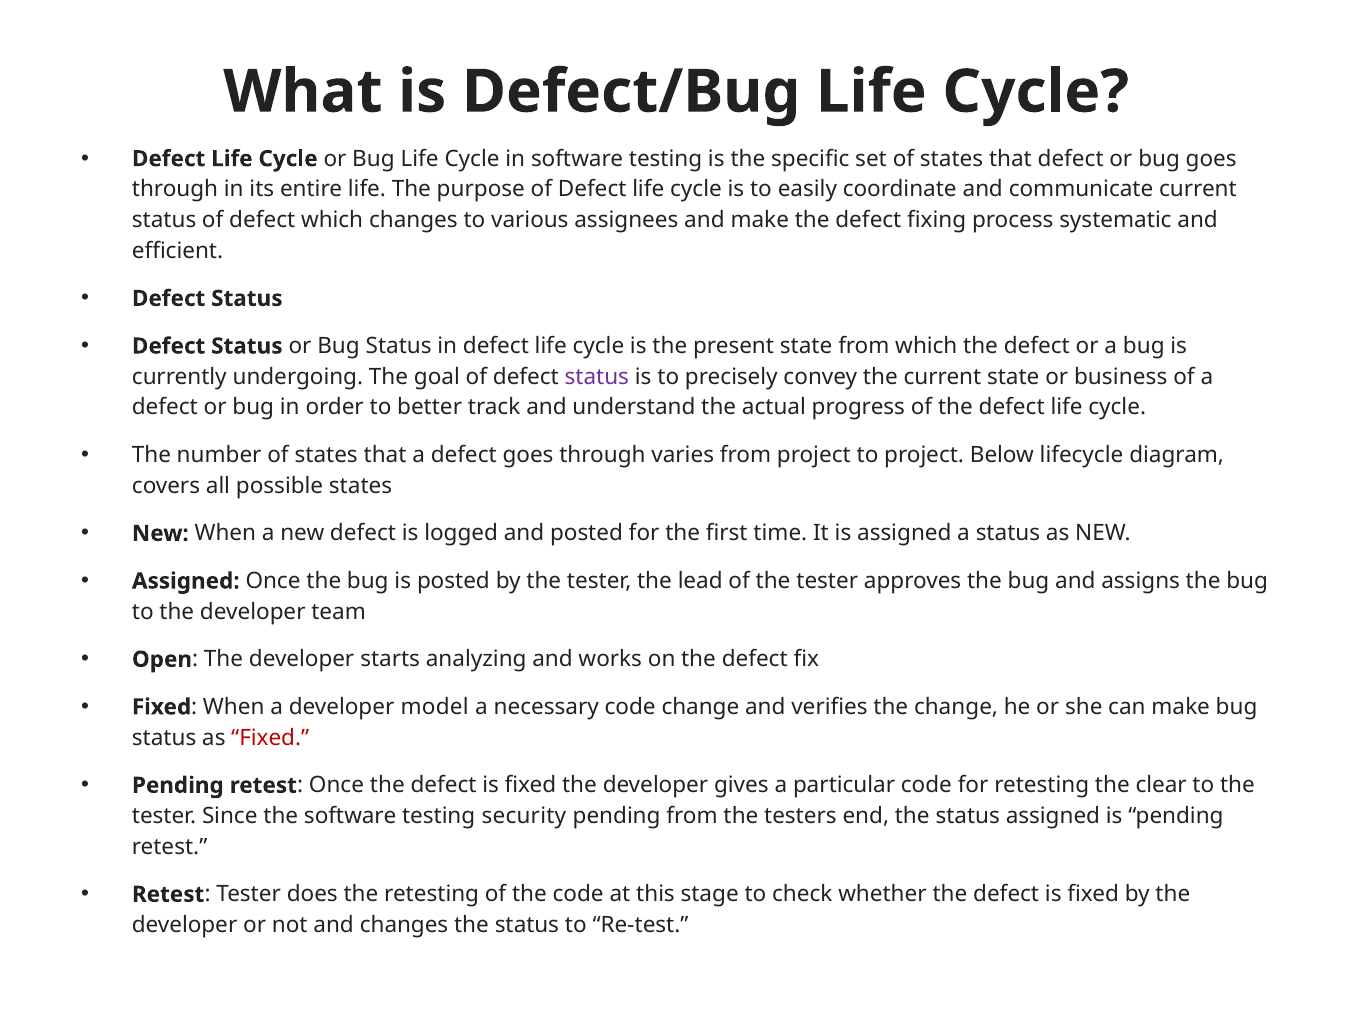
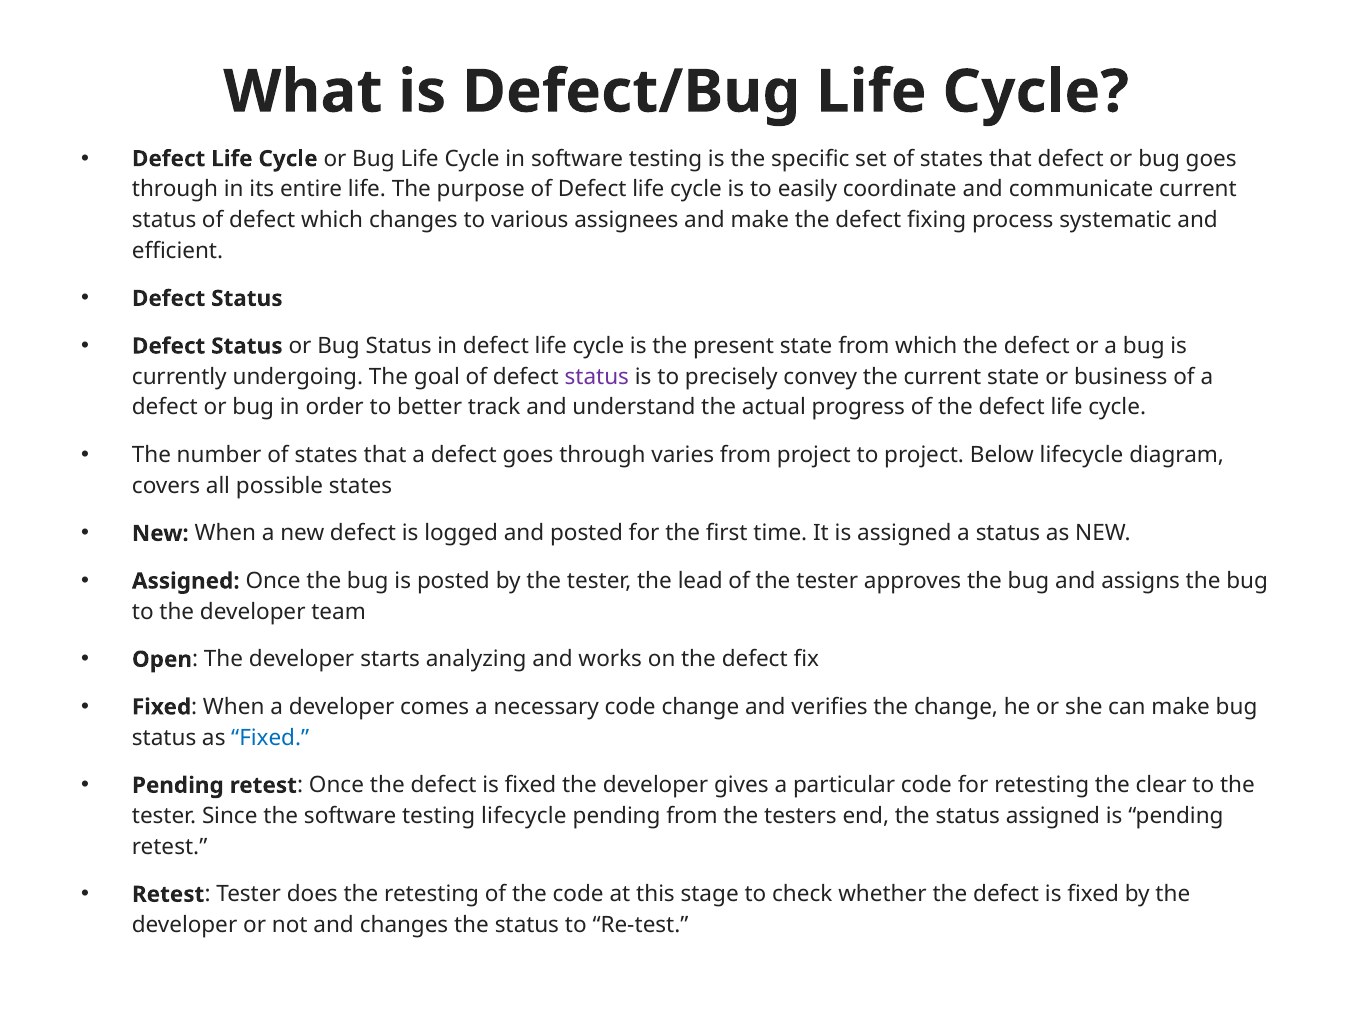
model: model -> comes
Fixed at (270, 738) colour: red -> blue
testing security: security -> lifecycle
